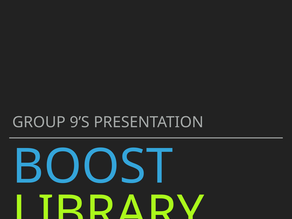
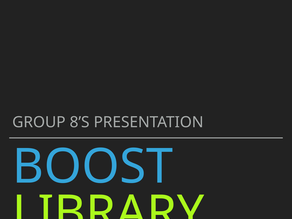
9’S: 9’S -> 8’S
